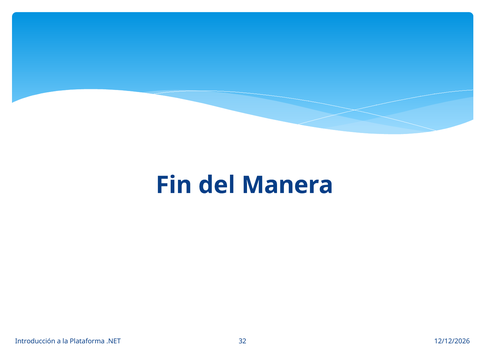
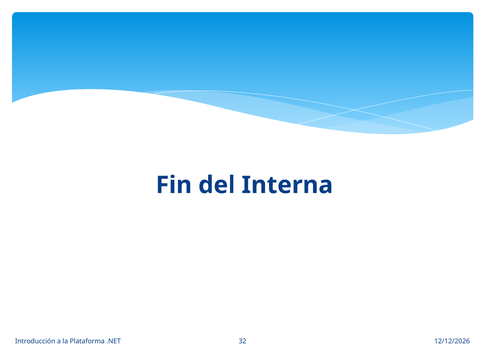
Manera: Manera -> Interna
